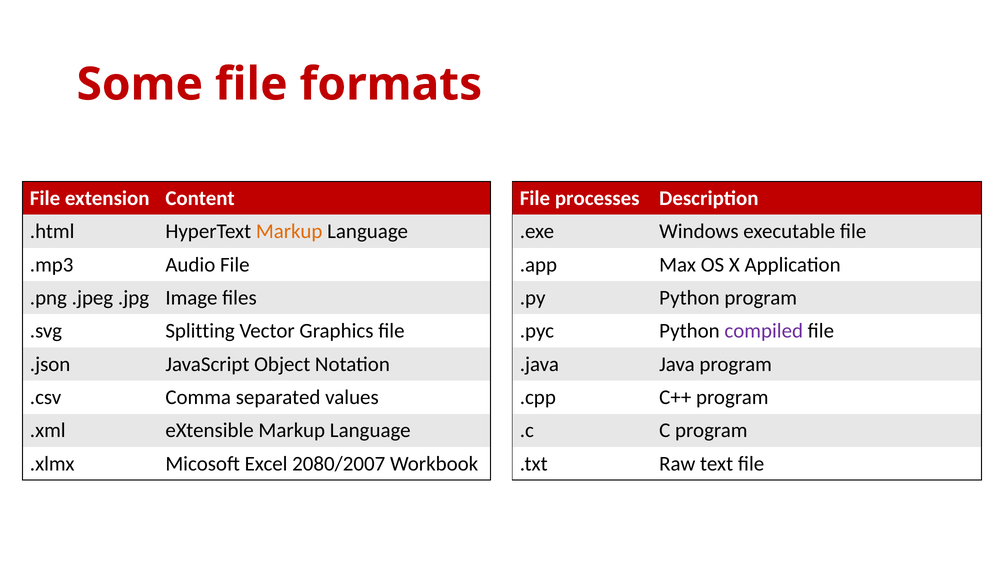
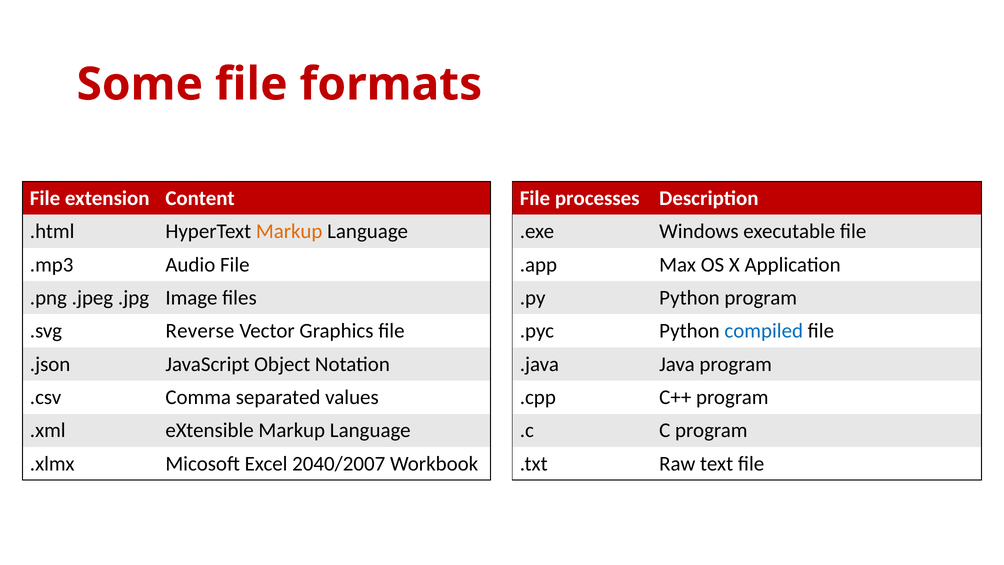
Splitting: Splitting -> Reverse
compiled colour: purple -> blue
2080/2007: 2080/2007 -> 2040/2007
